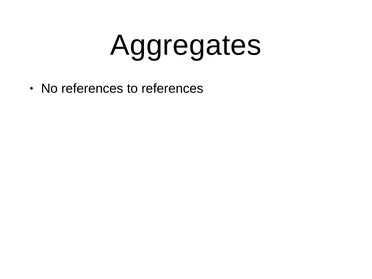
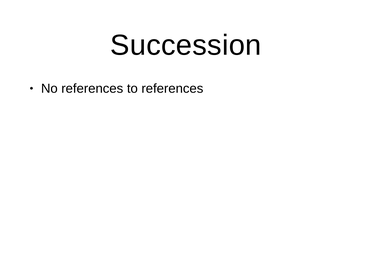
Aggregates: Aggregates -> Succession
